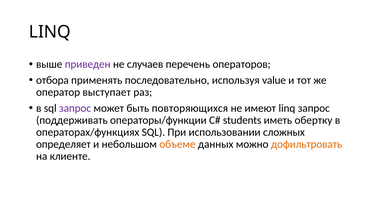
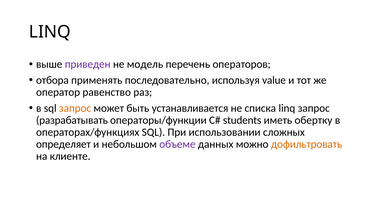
случаев: случаев -> модель
выступает: выступает -> равенство
запрос at (75, 108) colour: purple -> orange
повторяющихся: повторяющихся -> устанавливается
имеют: имеют -> списка
поддерживать: поддерживать -> разрабатывать
объеме colour: orange -> purple
